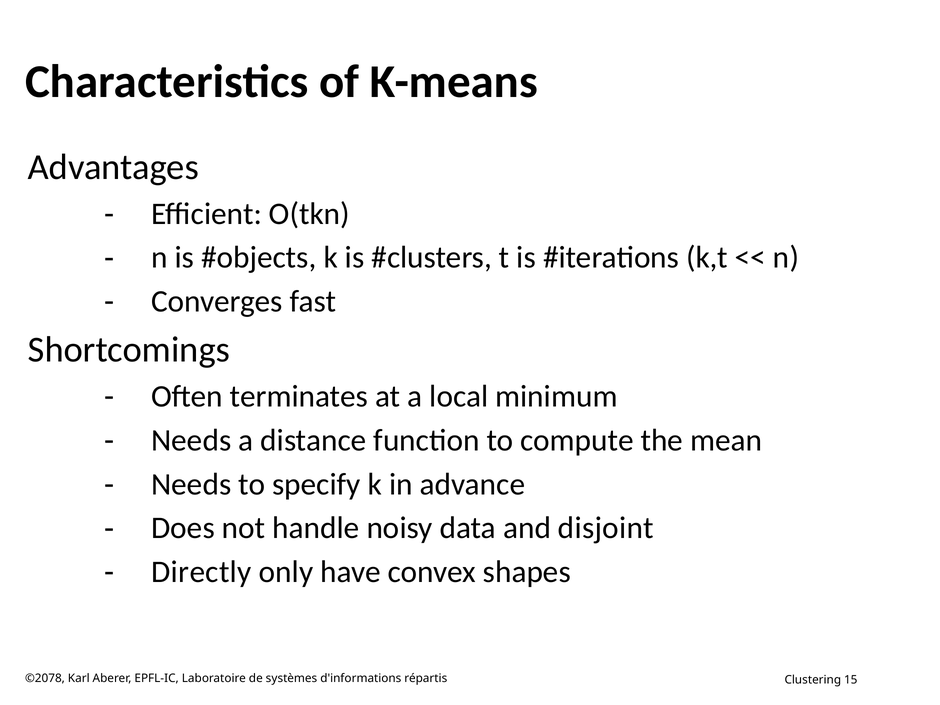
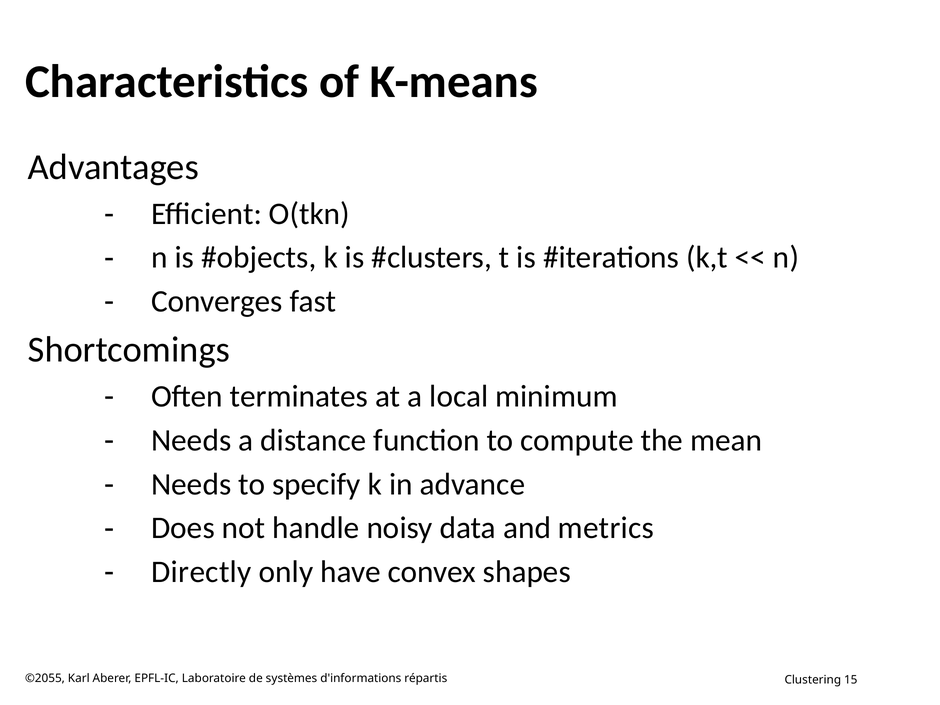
disjoint: disjoint -> metrics
©2078: ©2078 -> ©2055
